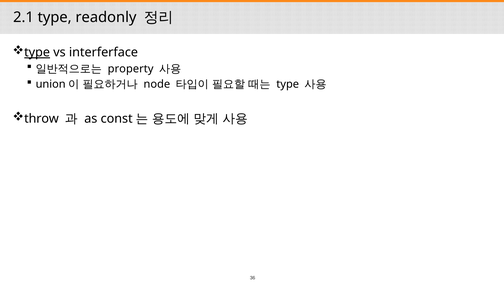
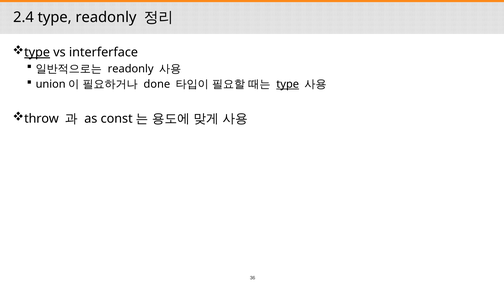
2.1: 2.1 -> 2.4
property at (131, 69): property -> readonly
node: node -> done
type at (288, 84) underline: none -> present
